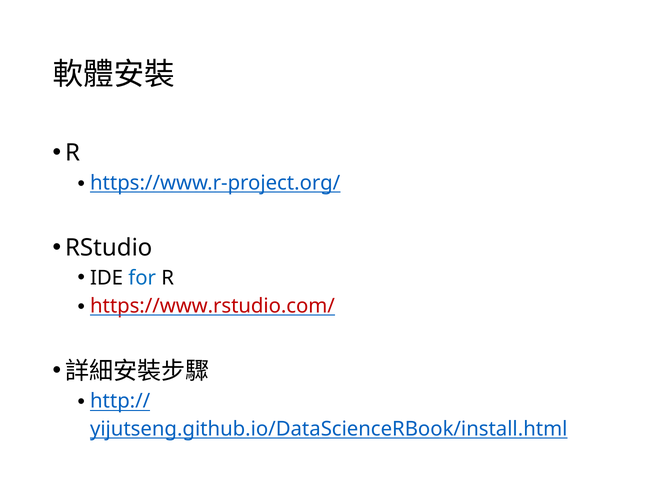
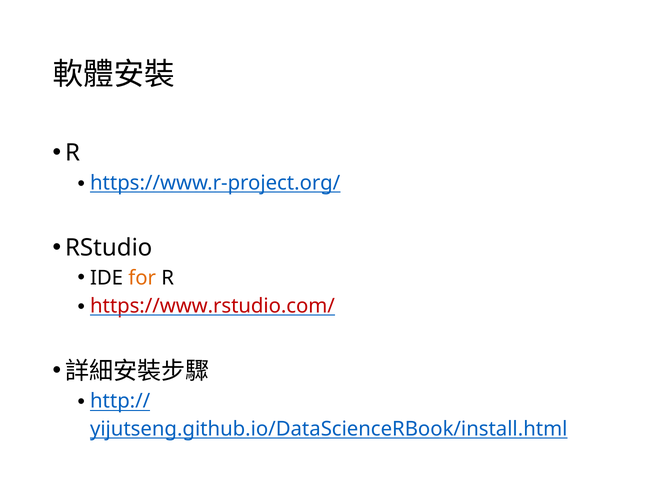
for colour: blue -> orange
